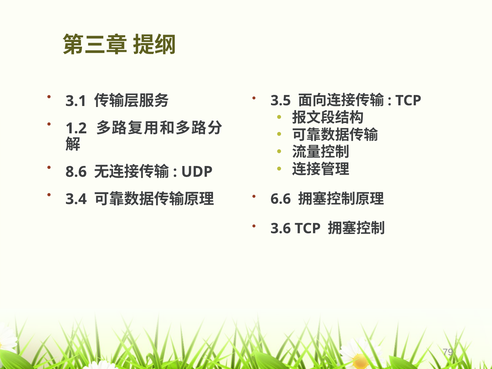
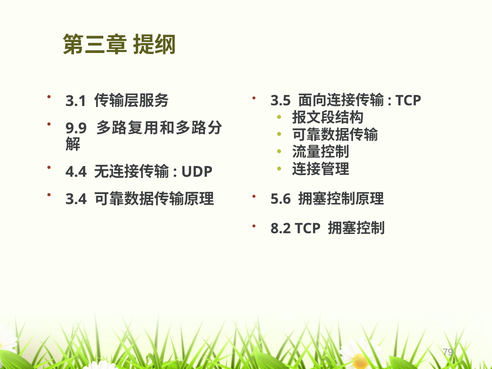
1.2: 1.2 -> 9.9
8.6: 8.6 -> 4.4
6.6: 6.6 -> 5.6
3.6: 3.6 -> 8.2
